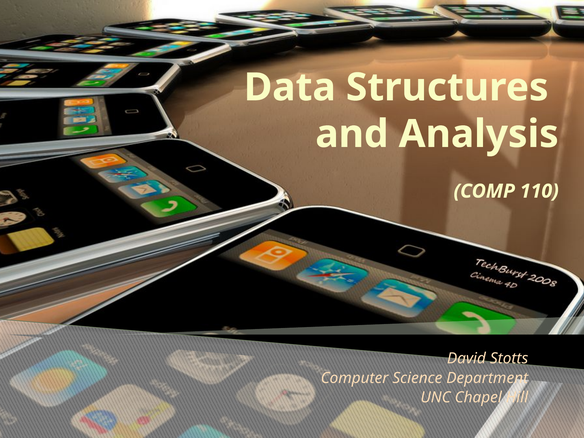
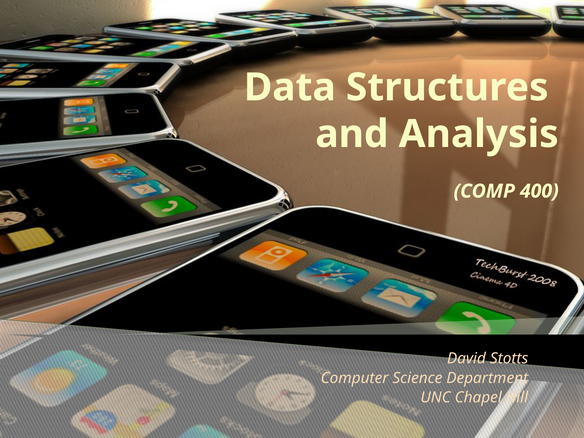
110: 110 -> 400
